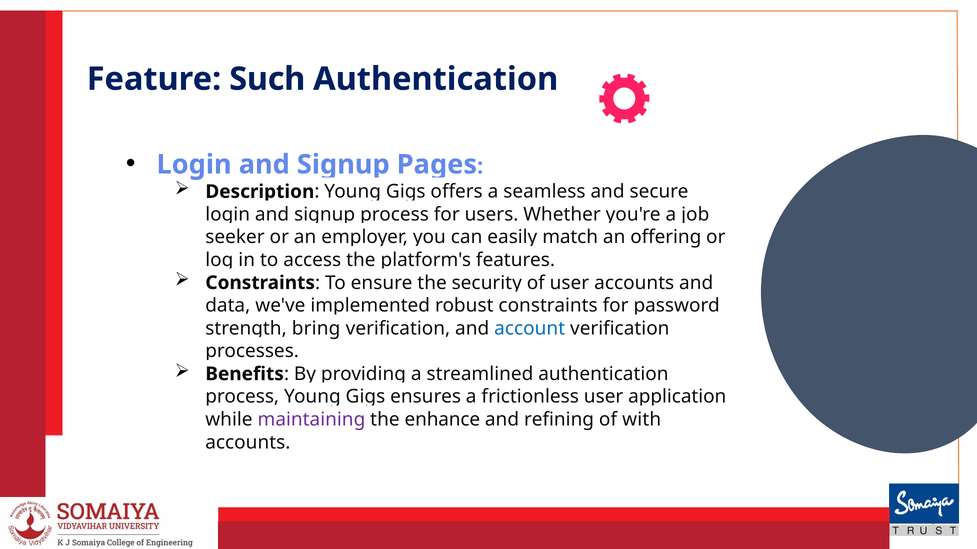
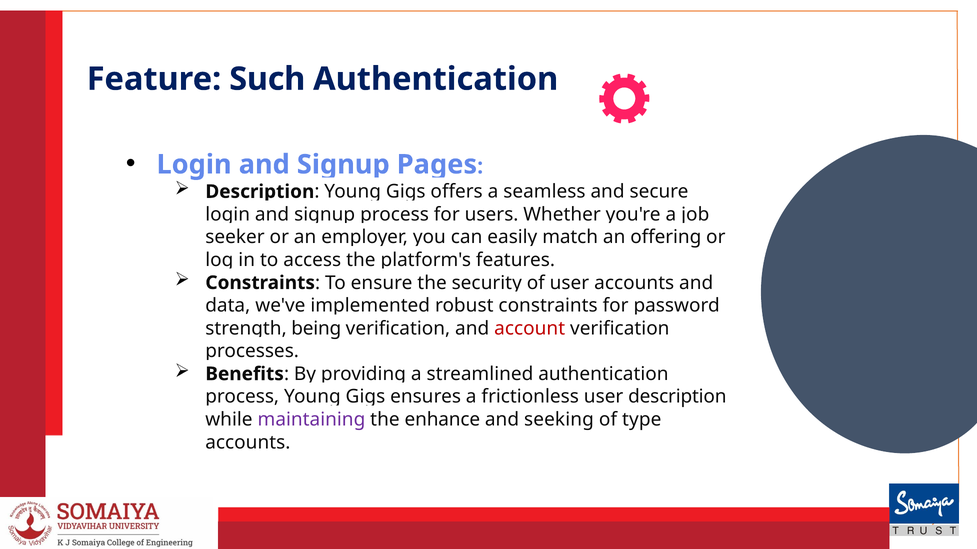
bring: bring -> being
account colour: blue -> red
application at (677, 397): application -> description
refining: refining -> seeking
with: with -> type
